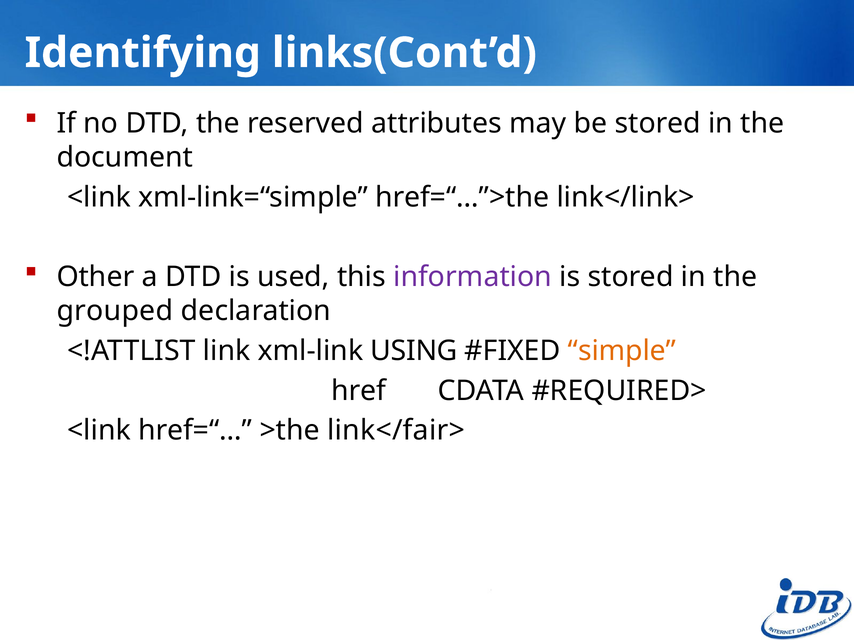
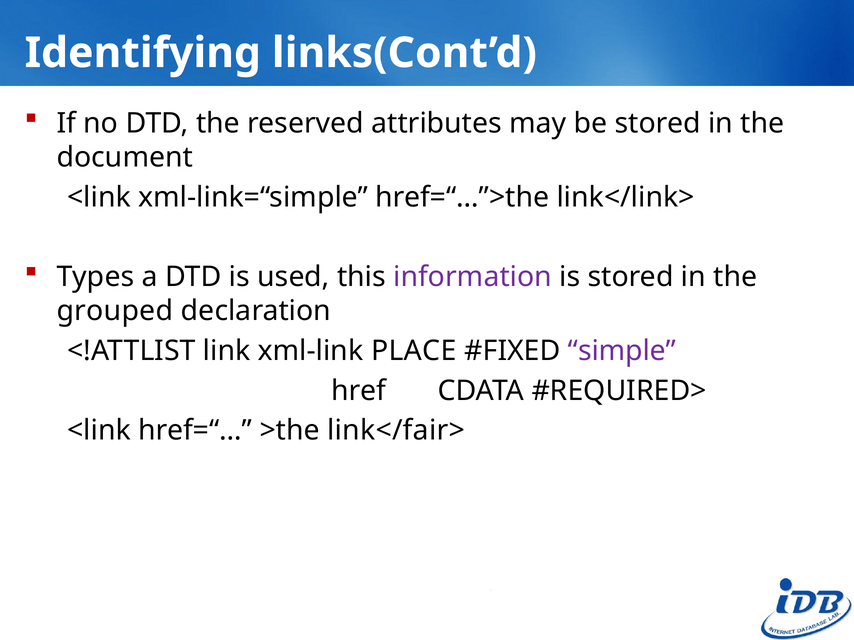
Other: Other -> Types
USING: USING -> PLACE
simple colour: orange -> purple
